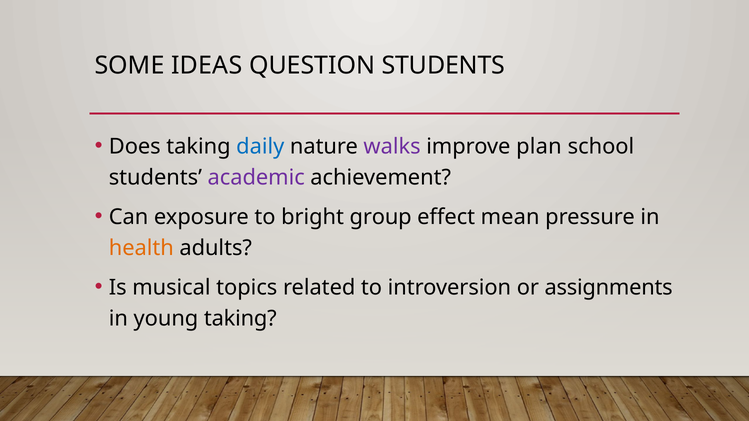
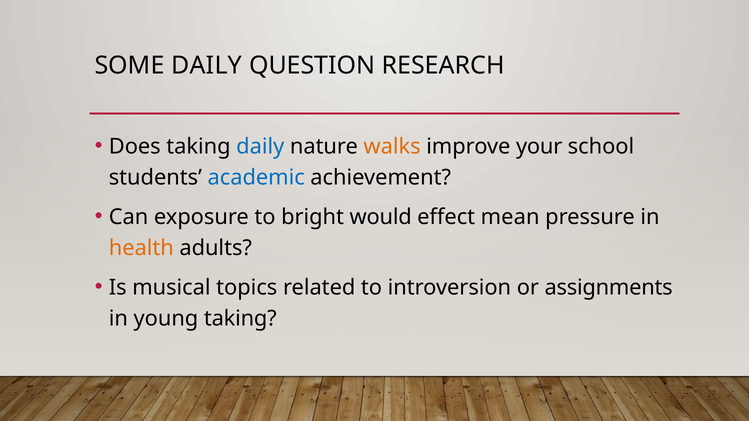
SOME IDEAS: IDEAS -> DAILY
QUESTION STUDENTS: STUDENTS -> RESEARCH
walks colour: purple -> orange
plan: plan -> your
academic colour: purple -> blue
group: group -> would
